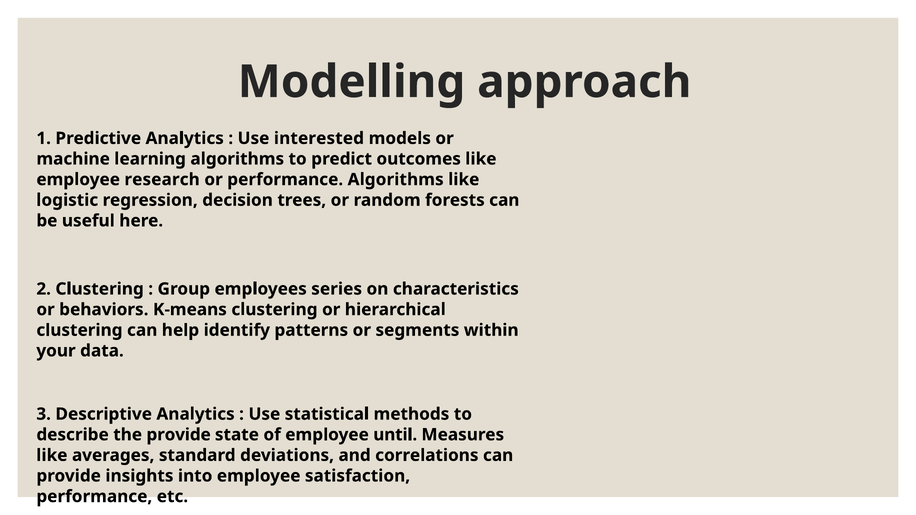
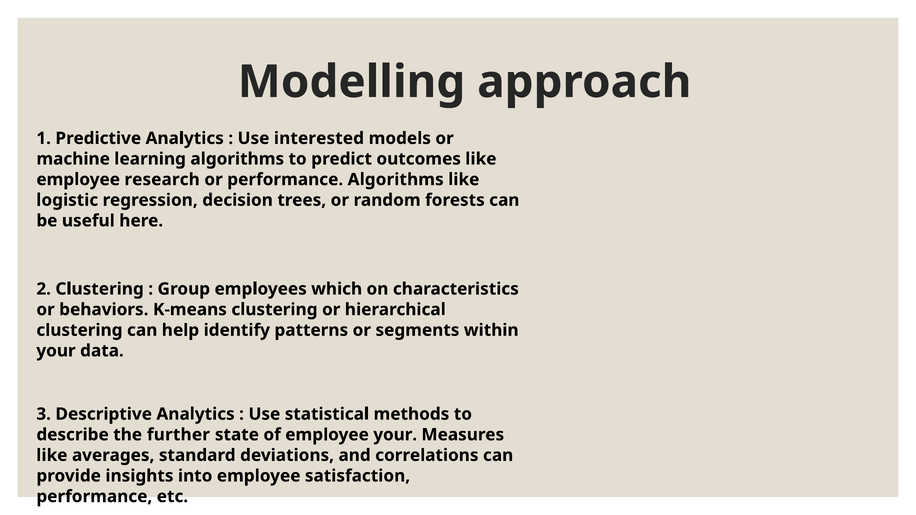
series: series -> which
the provide: provide -> further
employee until: until -> your
